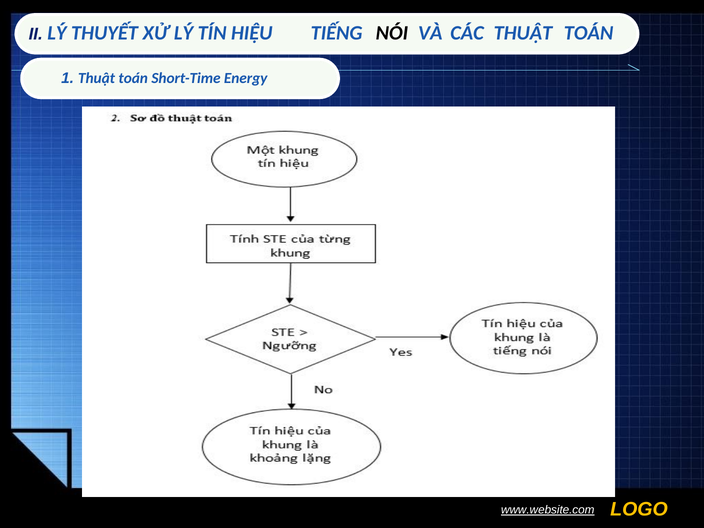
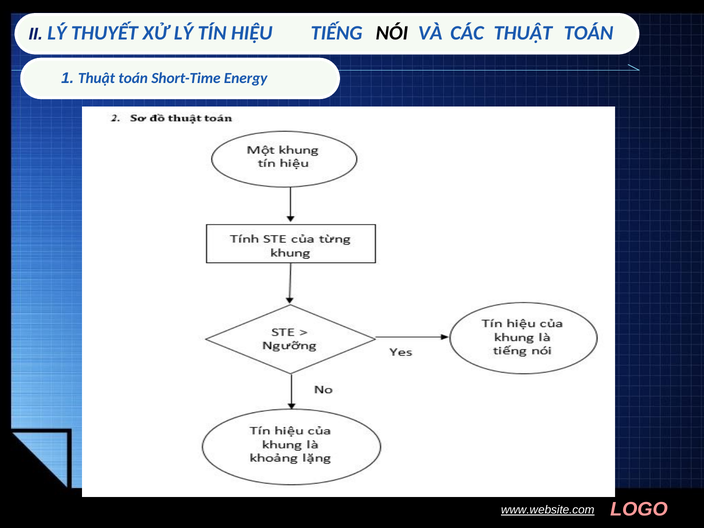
LOGO colour: yellow -> pink
